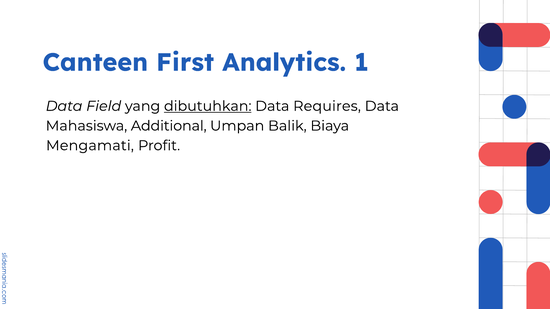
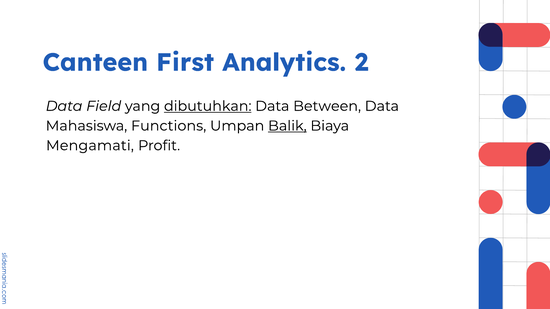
1: 1 -> 2
Requires: Requires -> Between
Additional: Additional -> Functions
Balik underline: none -> present
